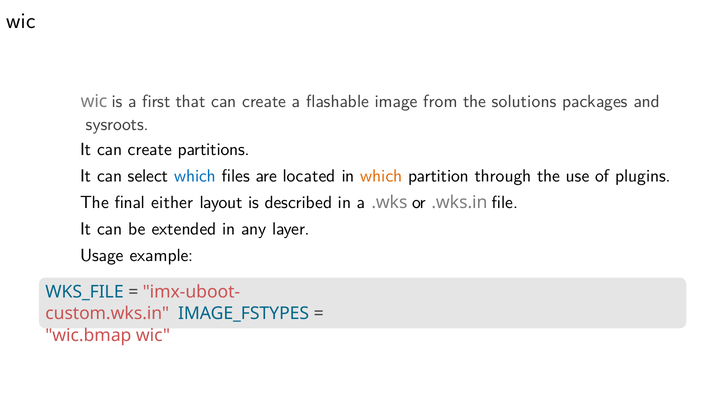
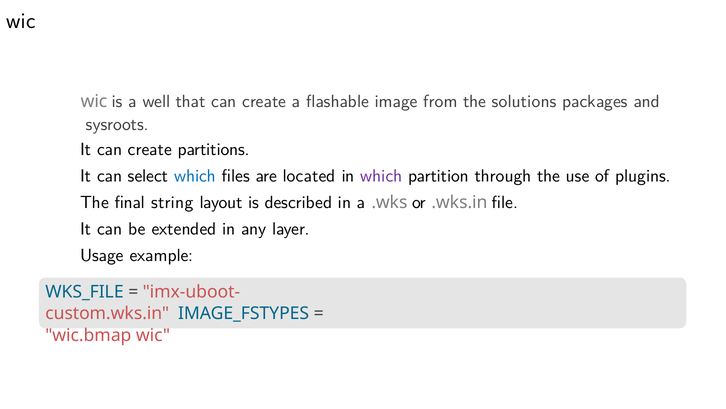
first: first -> well
which at (381, 176) colour: orange -> purple
either: either -> string
